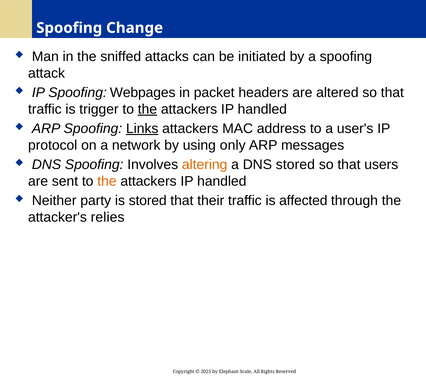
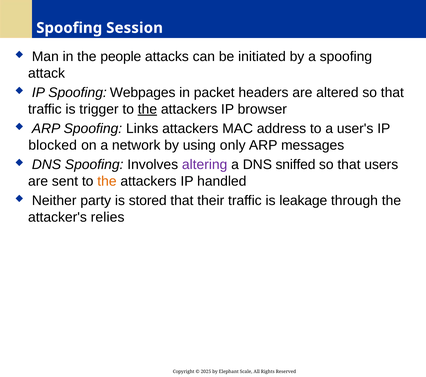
Change: Change -> Session
sniffed: sniffed -> people
handled at (262, 109): handled -> browser
Links underline: present -> none
protocol: protocol -> blocked
altering colour: orange -> purple
DNS stored: stored -> sniffed
affected: affected -> leakage
